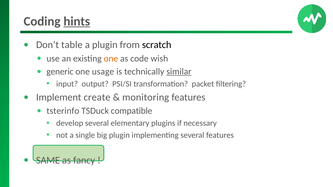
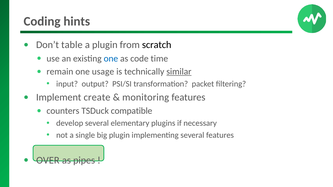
hints underline: present -> none
one at (111, 59) colour: orange -> blue
wish: wish -> time
generic: generic -> remain
tsterinfo: tsterinfo -> counters
SAME: SAME -> OVER
fancy: fancy -> pipes
